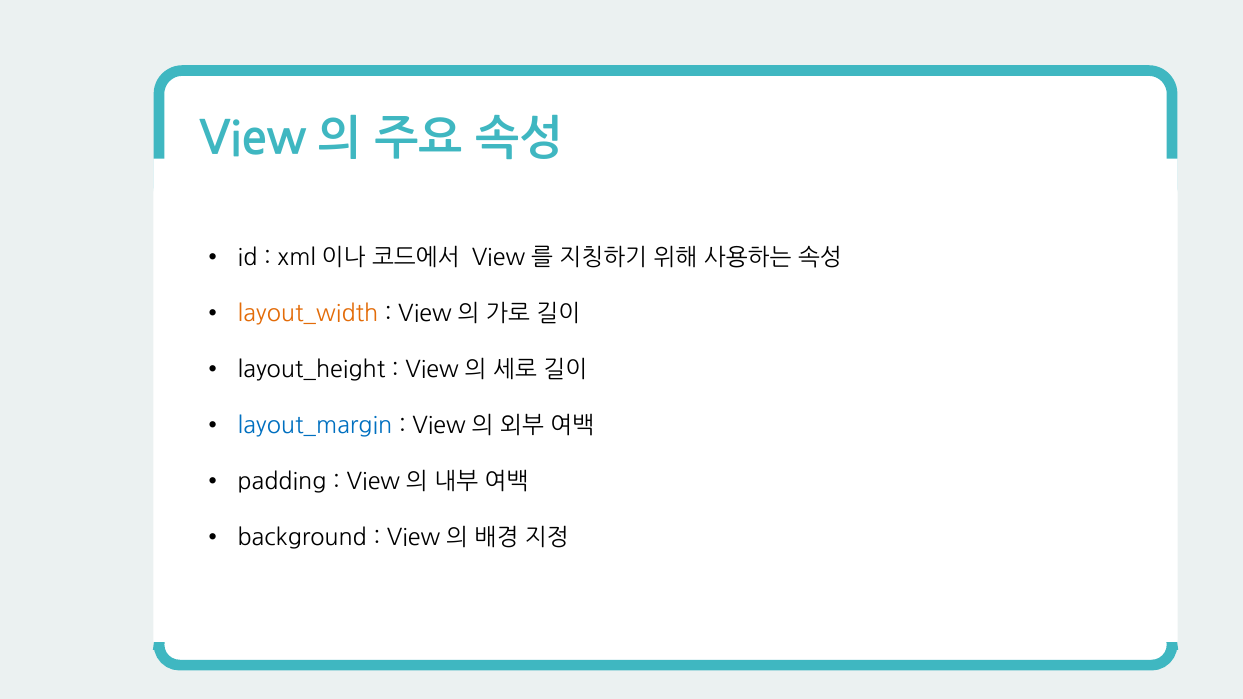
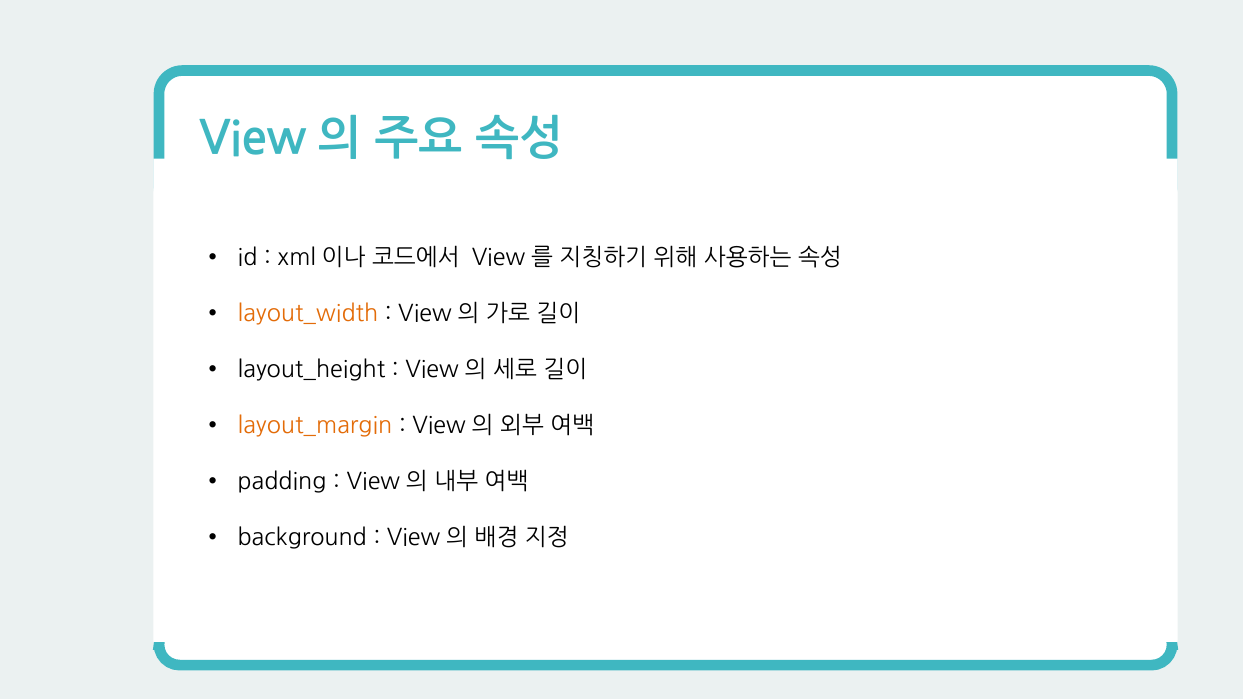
layout_margin colour: blue -> orange
